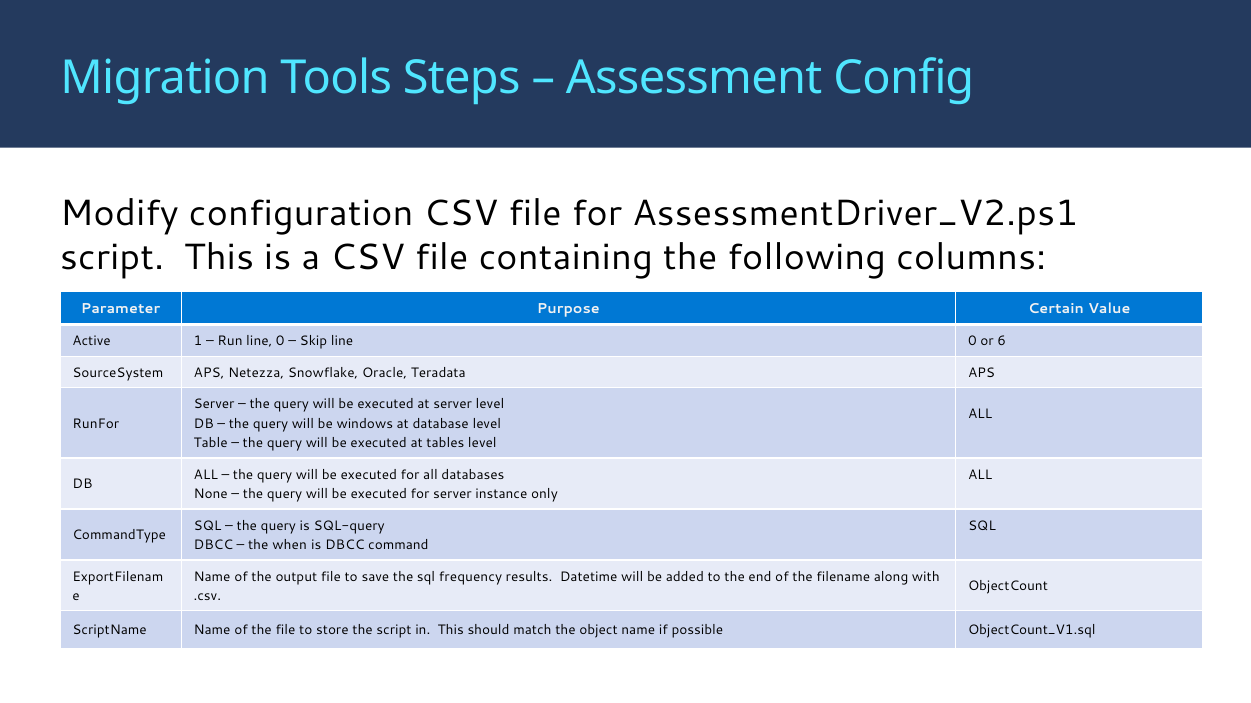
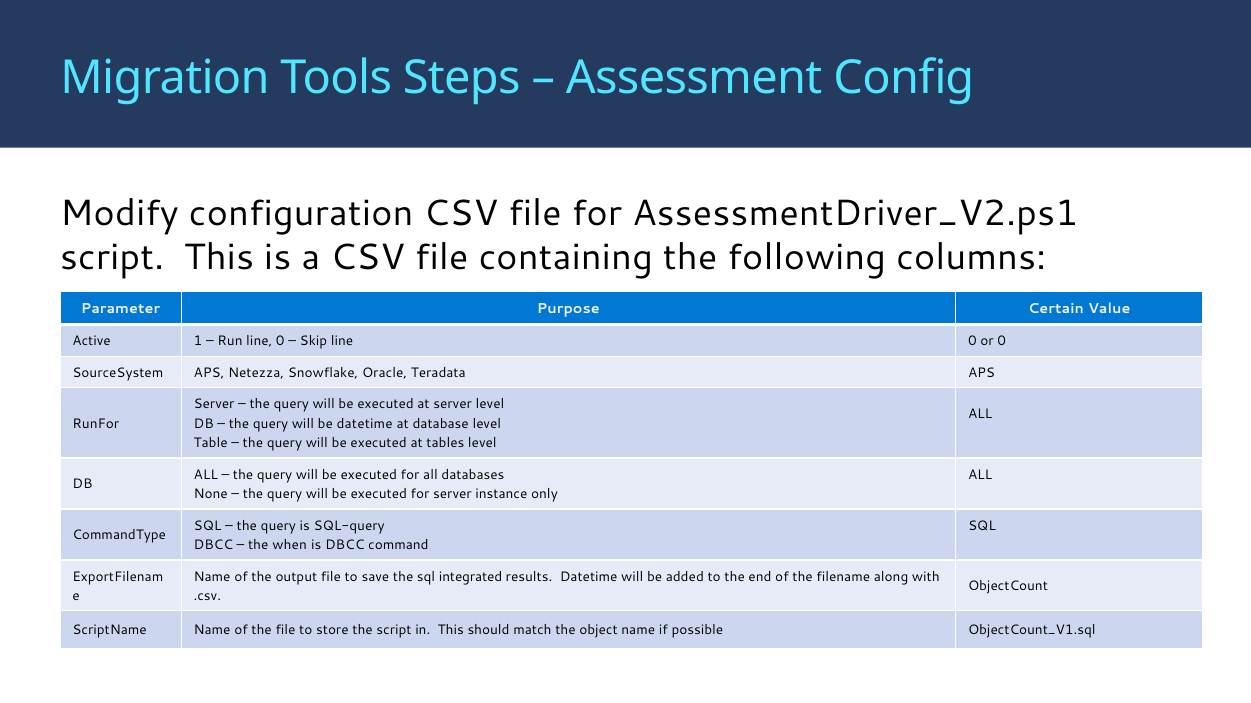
or 6: 6 -> 0
be windows: windows -> datetime
frequency: frequency -> integrated
